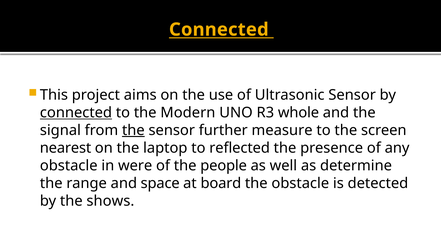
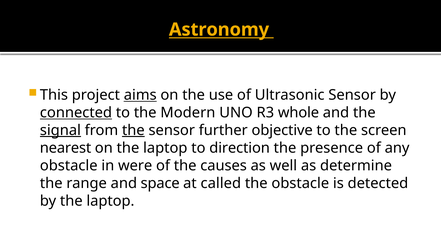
Connected at (219, 30): Connected -> Astronomy
aims underline: none -> present
signal underline: none -> present
measure: measure -> objective
reflected: reflected -> direction
people: people -> causes
board: board -> called
by the shows: shows -> laptop
